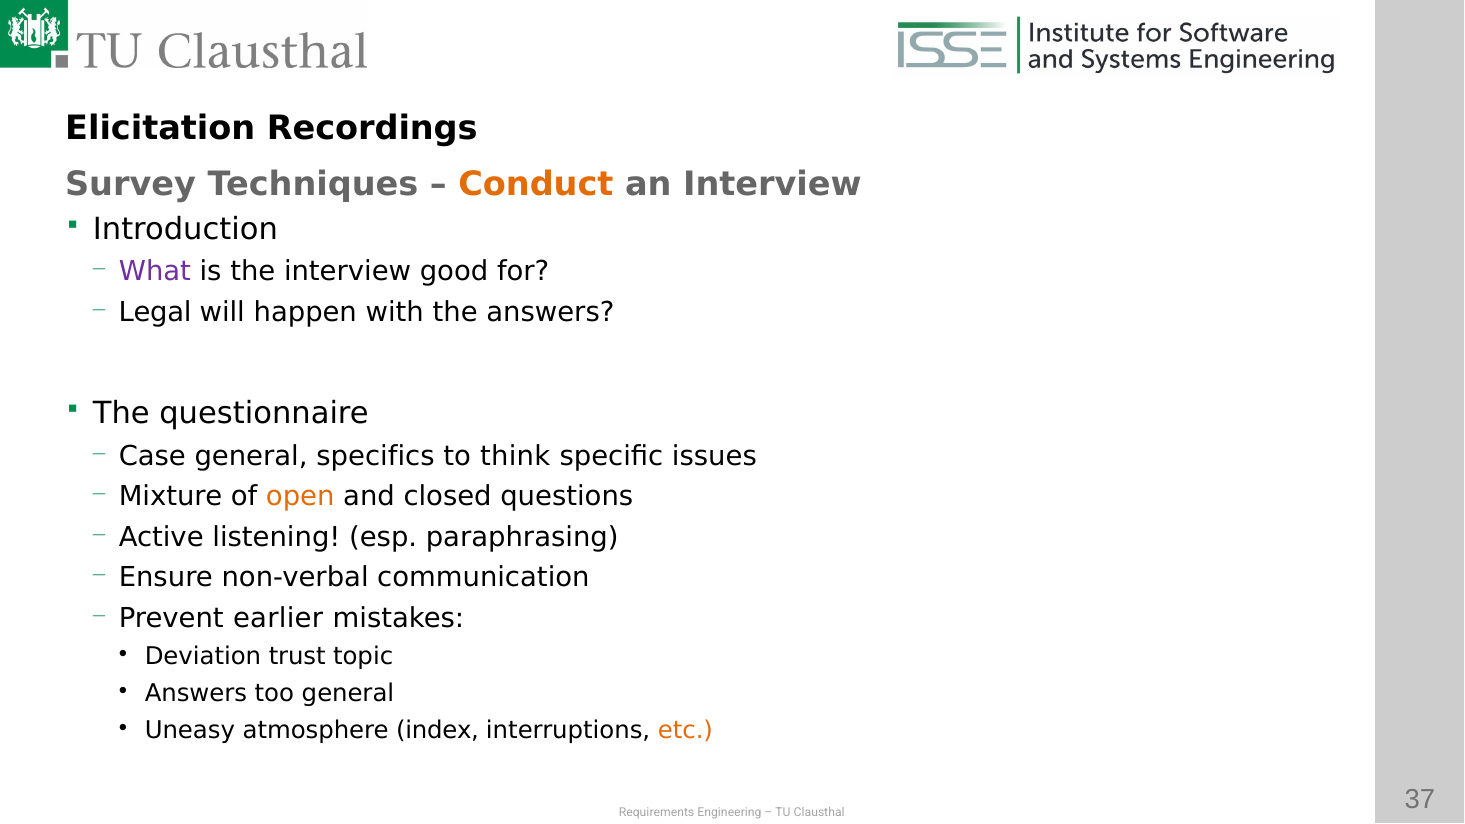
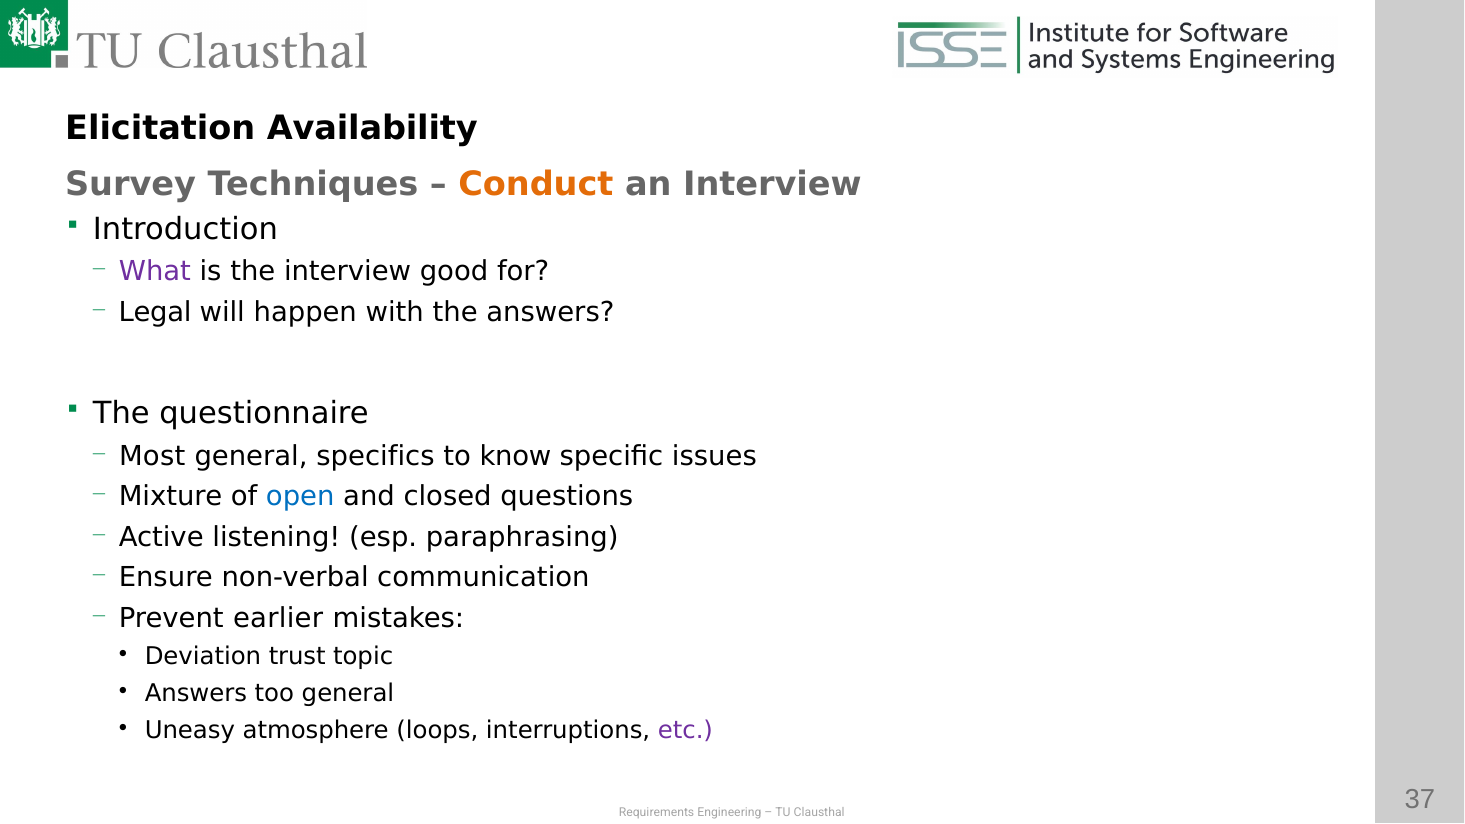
Recordings: Recordings -> Availability
Case: Case -> Most
think: think -> know
open colour: orange -> blue
index: index -> loops
etc colour: orange -> purple
